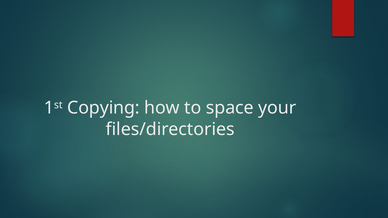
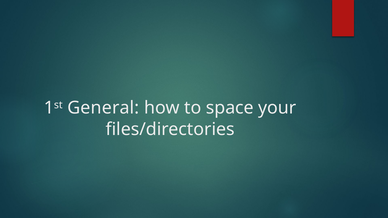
Copying: Copying -> General
